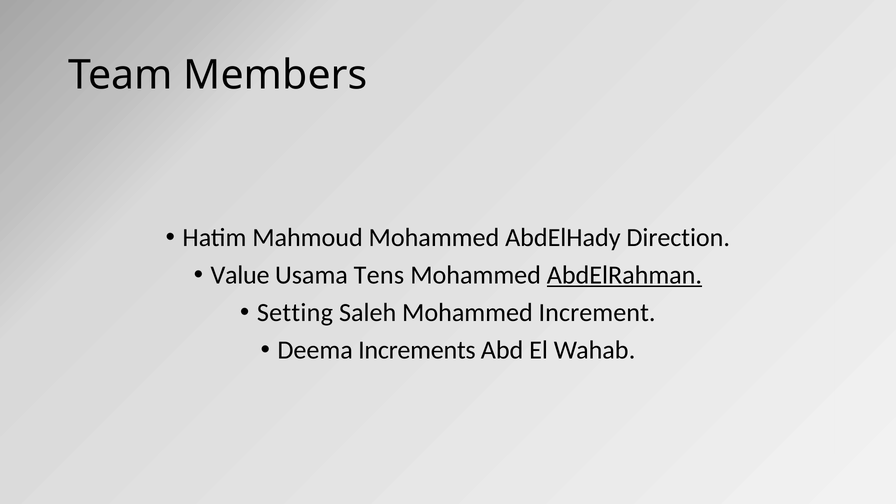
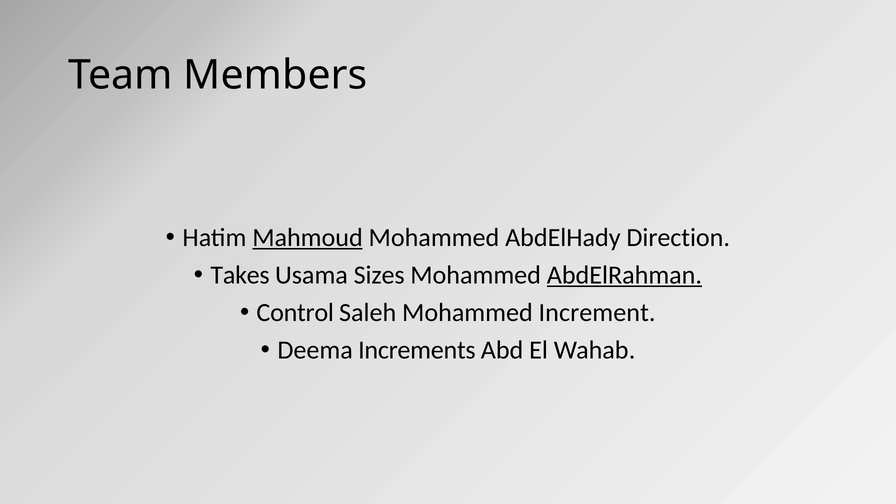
Mahmoud underline: none -> present
Value: Value -> Takes
Tens: Tens -> Sizes
Setting: Setting -> Control
